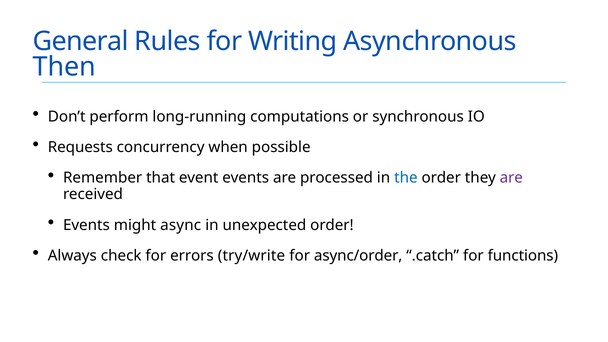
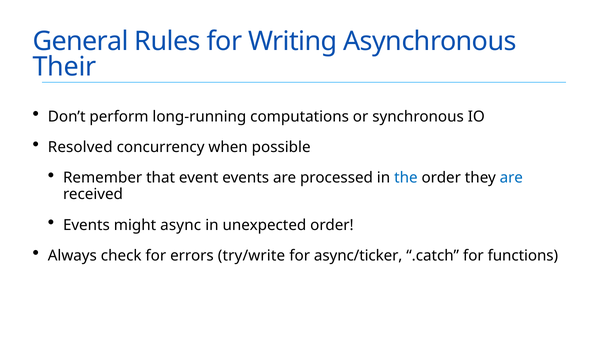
Then: Then -> Their
Requests: Requests -> Resolved
are at (511, 178) colour: purple -> blue
async/order: async/order -> async/ticker
